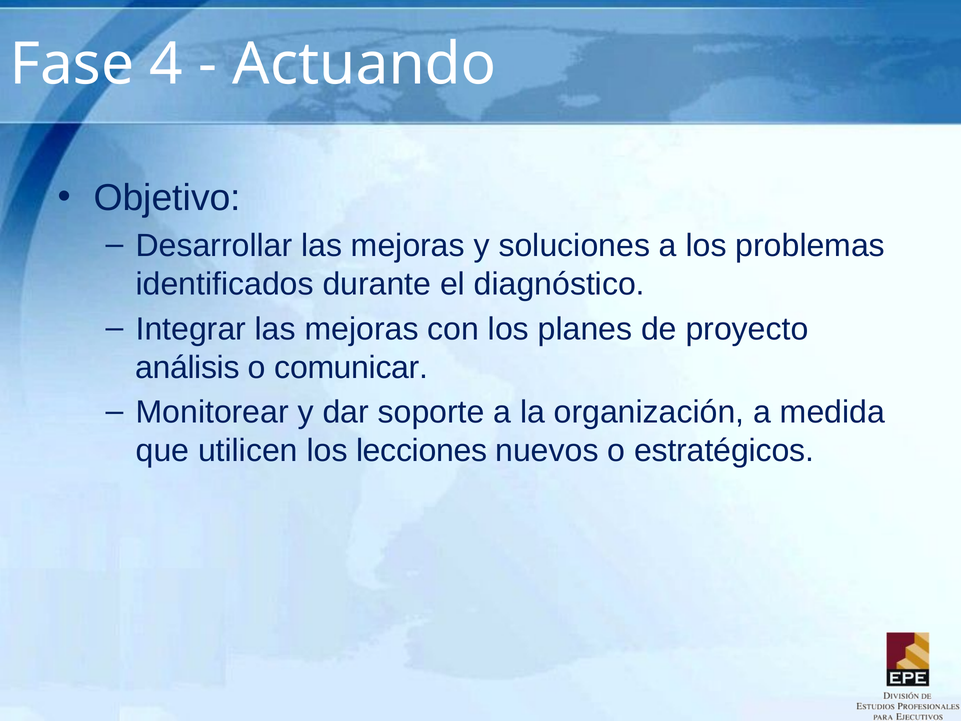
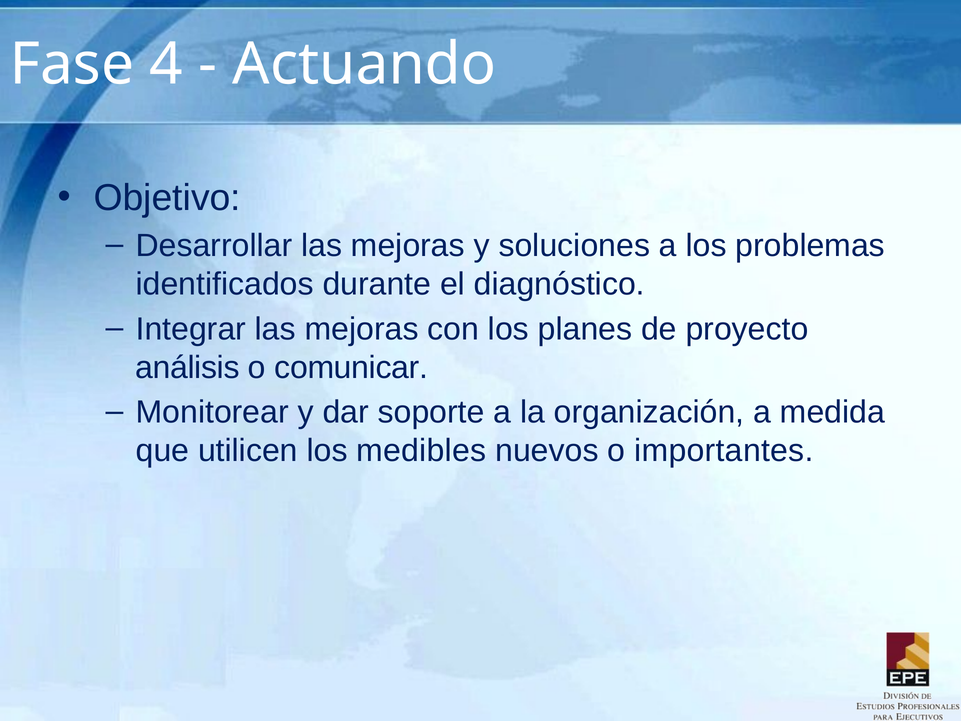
lecciones: lecciones -> medibles
estratégicos: estratégicos -> importantes
